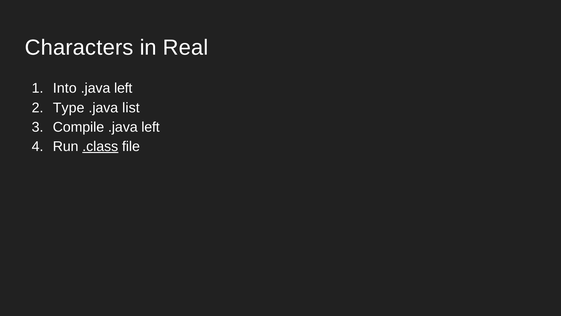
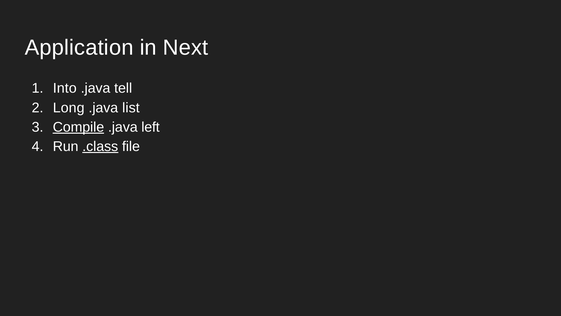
Characters: Characters -> Application
Real: Real -> Next
left at (123, 88): left -> tell
Type: Type -> Long
Compile underline: none -> present
